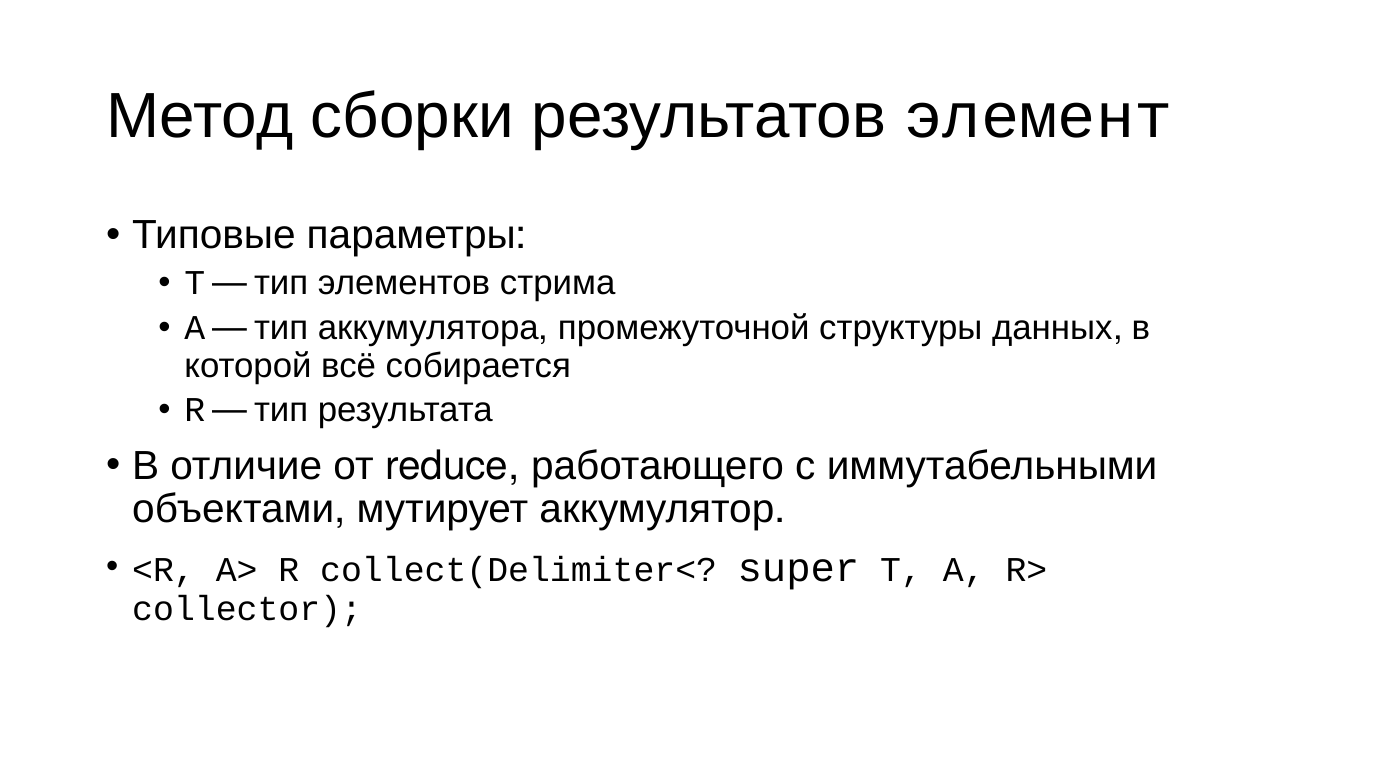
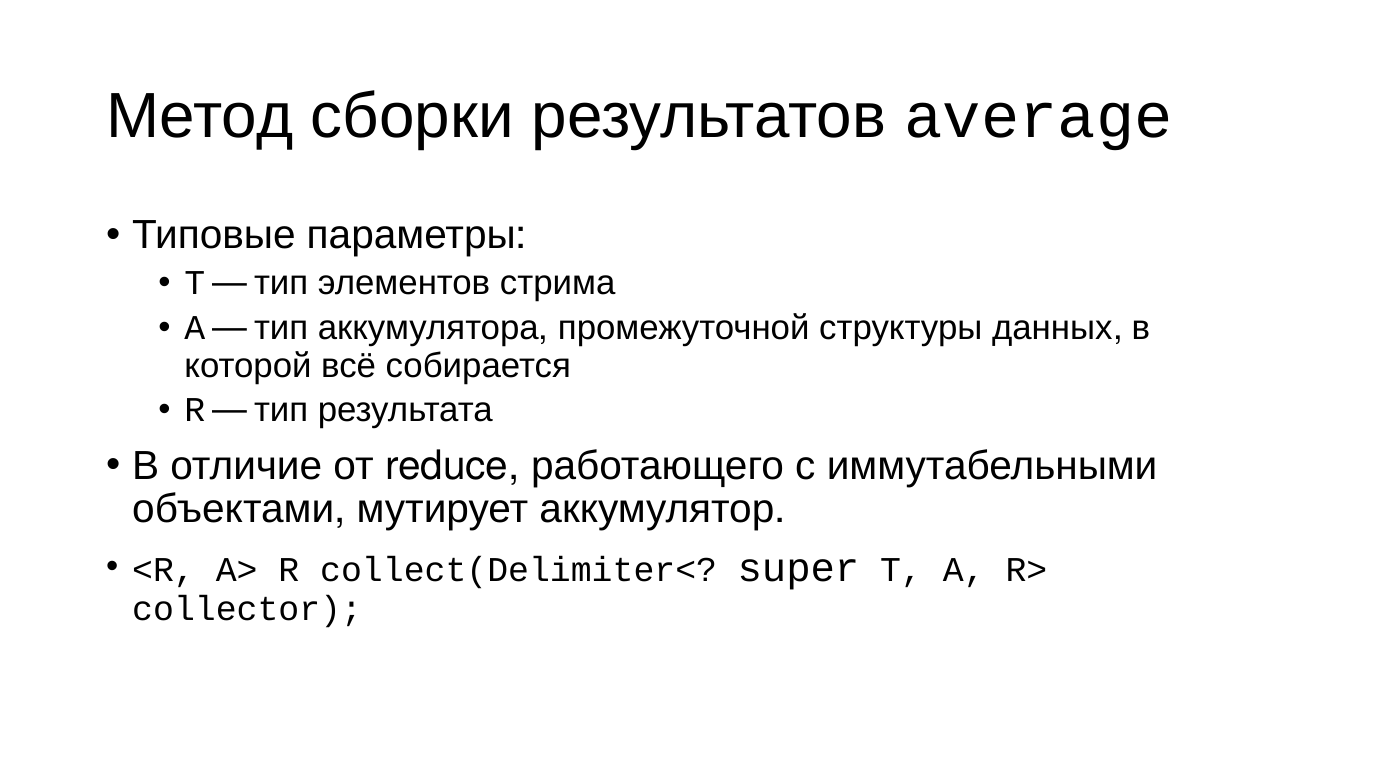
элемент: элемент -> average
